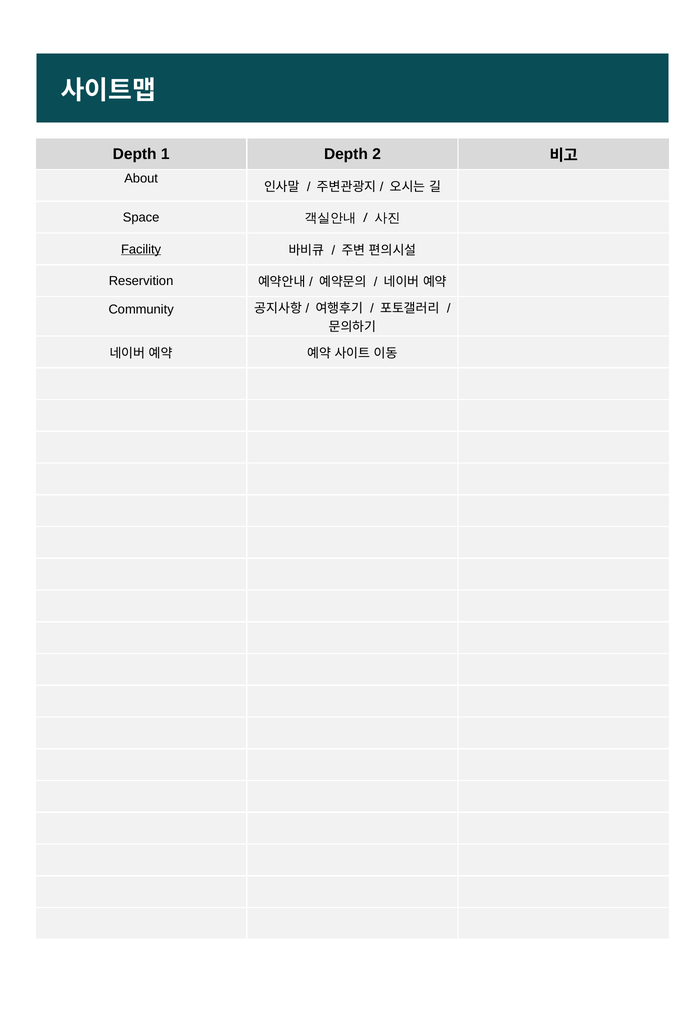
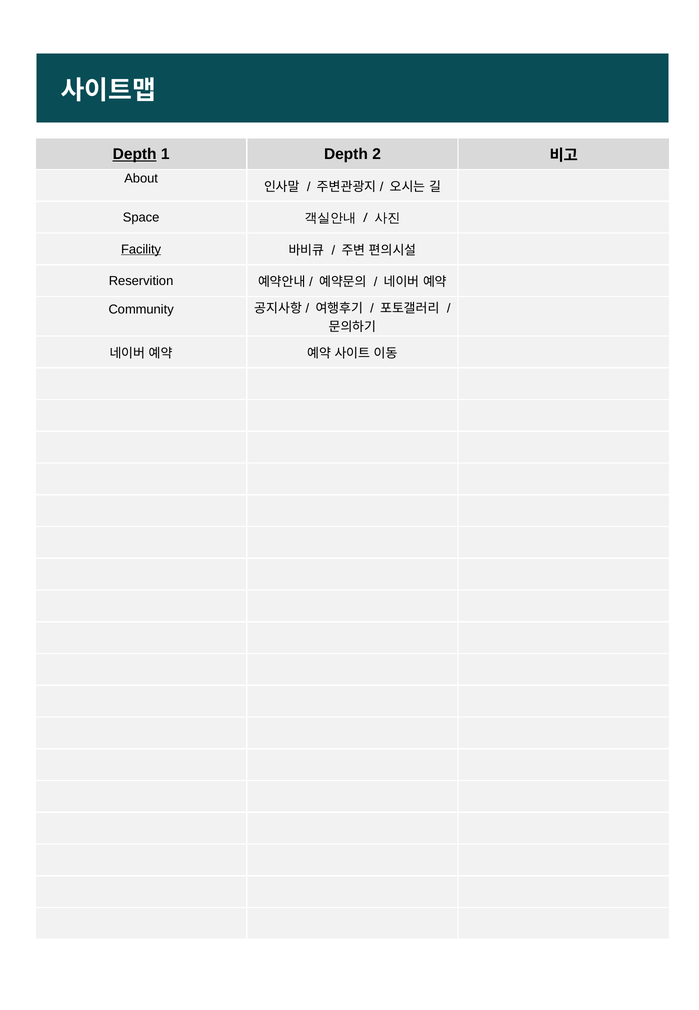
Depth at (135, 154) underline: none -> present
